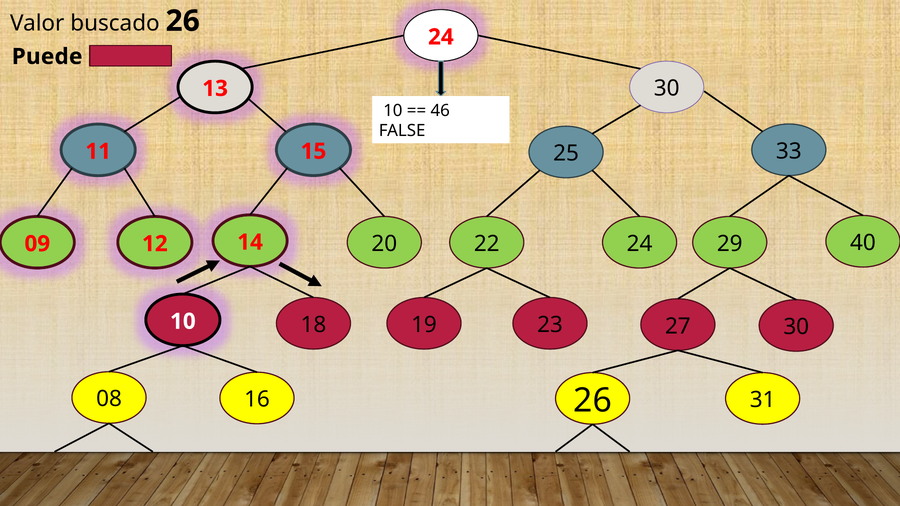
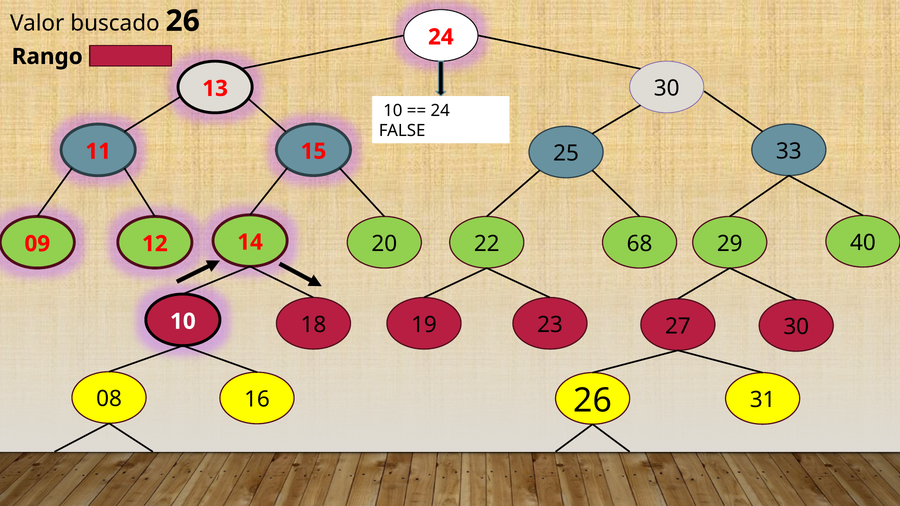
Puede: Puede -> Rango
46 at (440, 111): 46 -> 24
14 24: 24 -> 68
